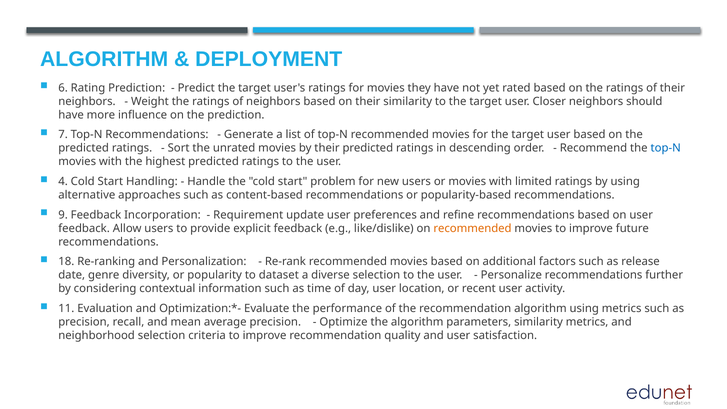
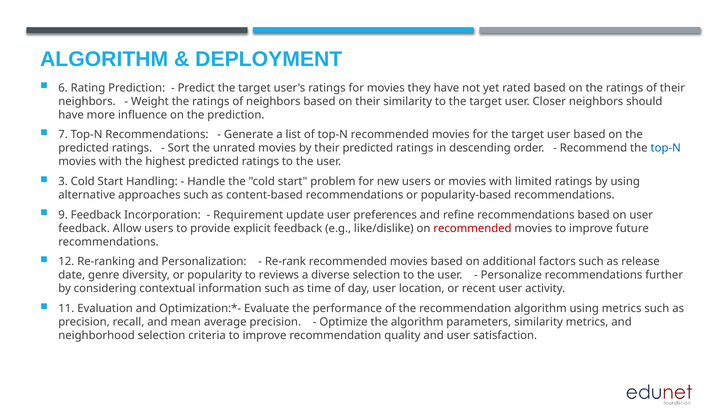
4: 4 -> 3
recommended at (472, 228) colour: orange -> red
18: 18 -> 12
dataset: dataset -> reviews
